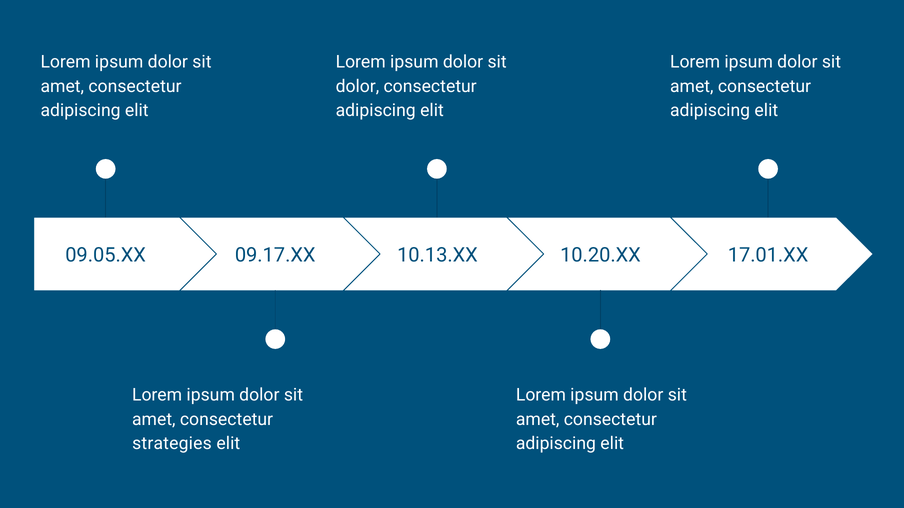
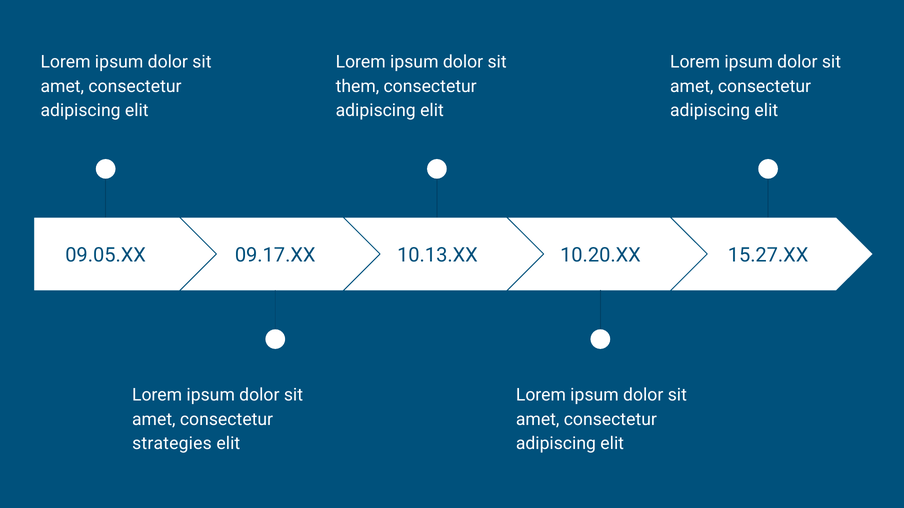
dolor at (357, 86): dolor -> them
17.01.XX: 17.01.XX -> 15.27.XX
